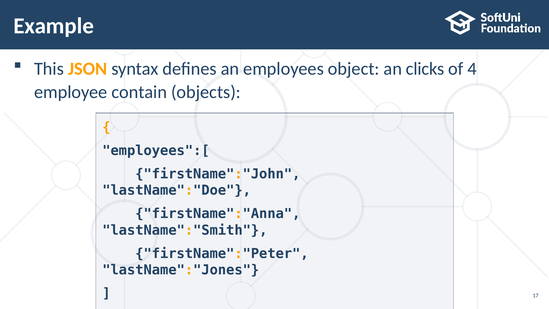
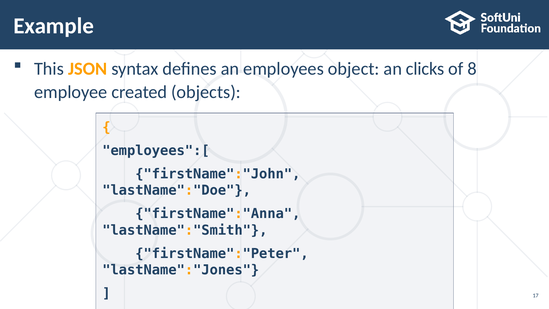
4: 4 -> 8
contain: contain -> created
